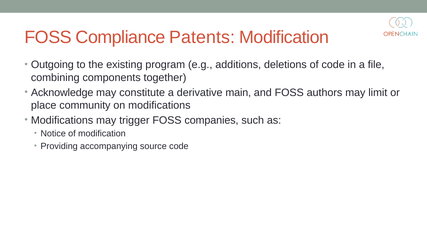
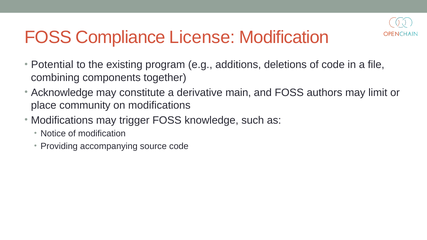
Patents: Patents -> License
Outgoing: Outgoing -> Potential
companies: companies -> knowledge
